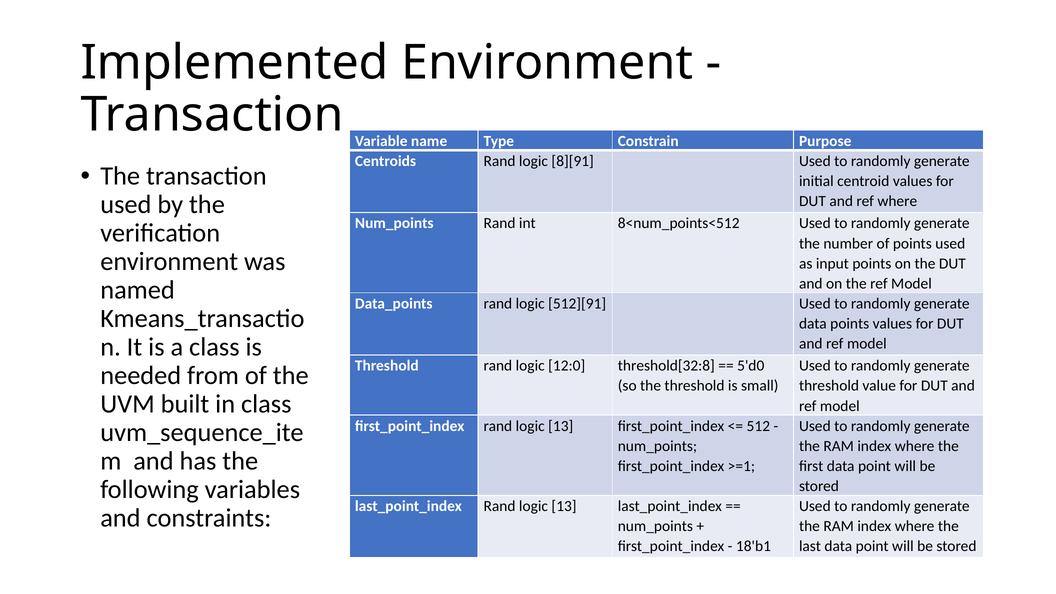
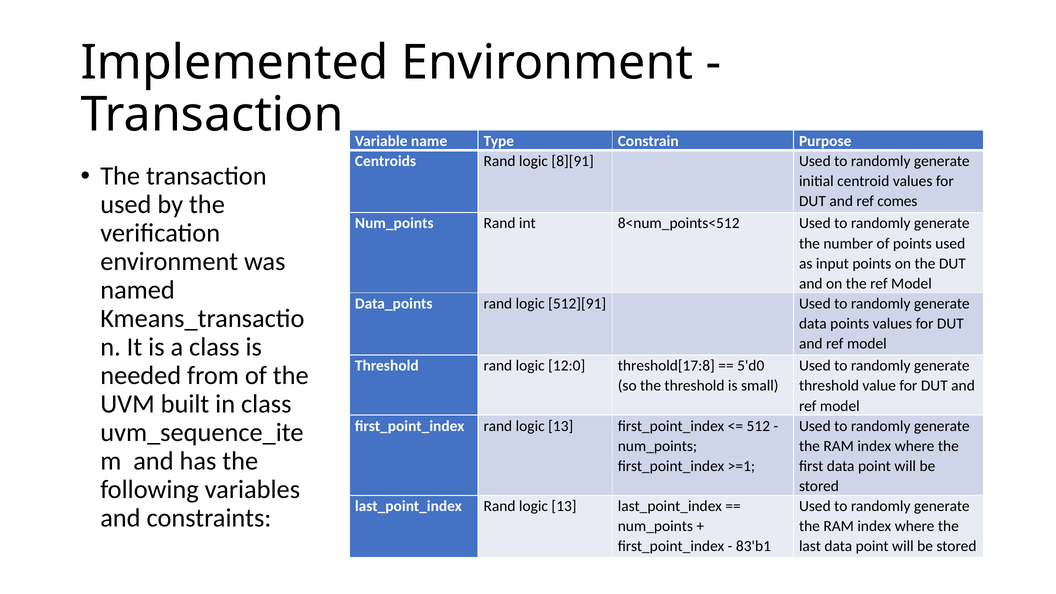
ref where: where -> comes
threshold[32:8: threshold[32:8 -> threshold[17:8
18'b1: 18'b1 -> 83'b1
